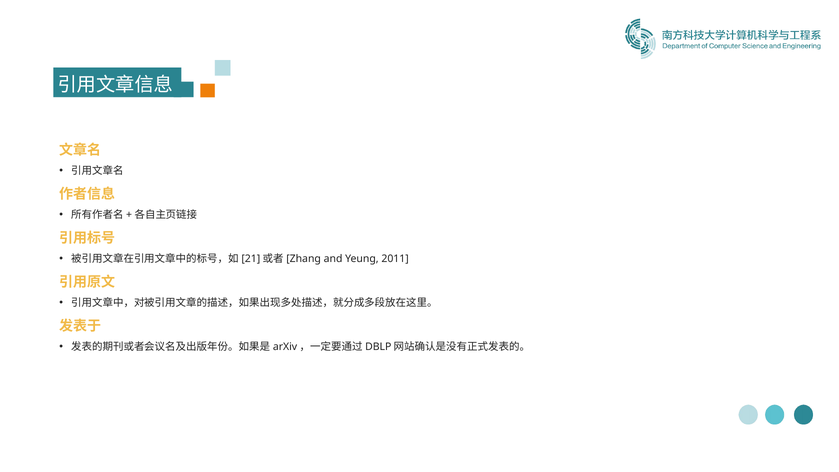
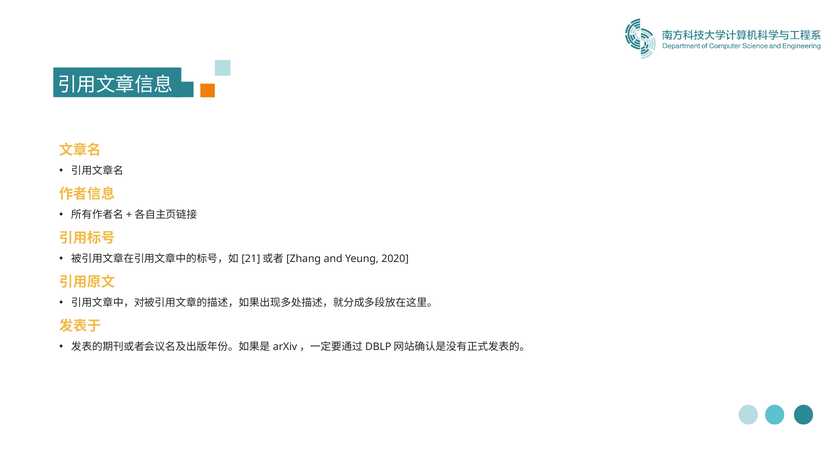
2011: 2011 -> 2020
